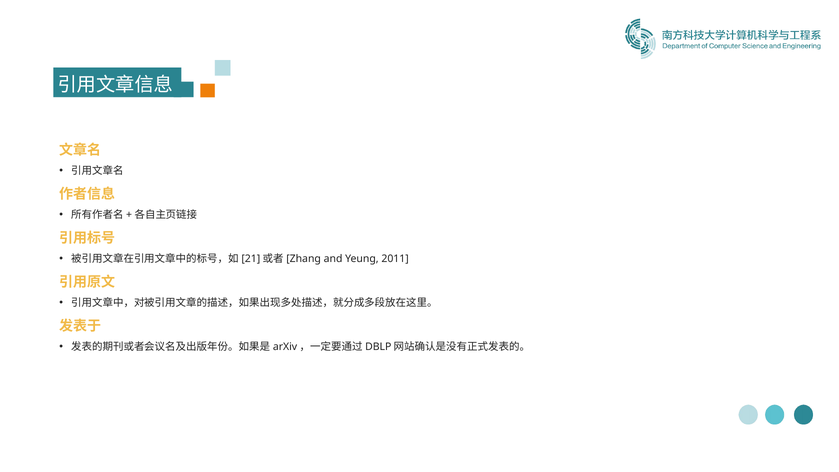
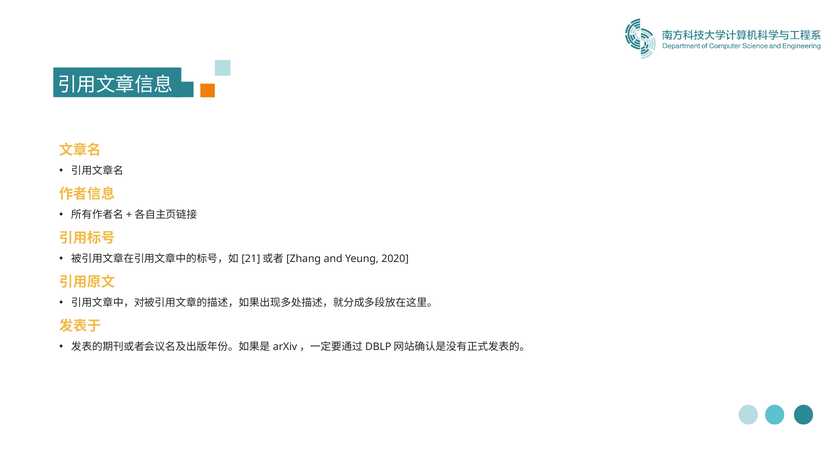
2011: 2011 -> 2020
